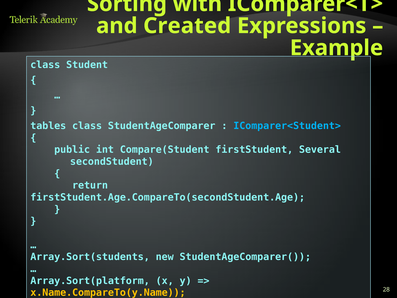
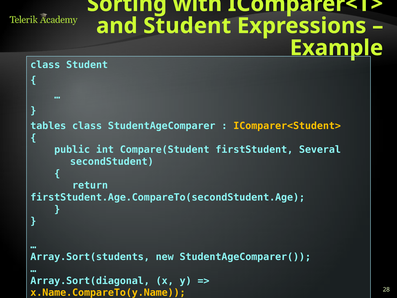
and Created: Created -> Student
IComparer<Student> colour: light blue -> yellow
Array.Sort(platform: Array.Sort(platform -> Array.Sort(diagonal
